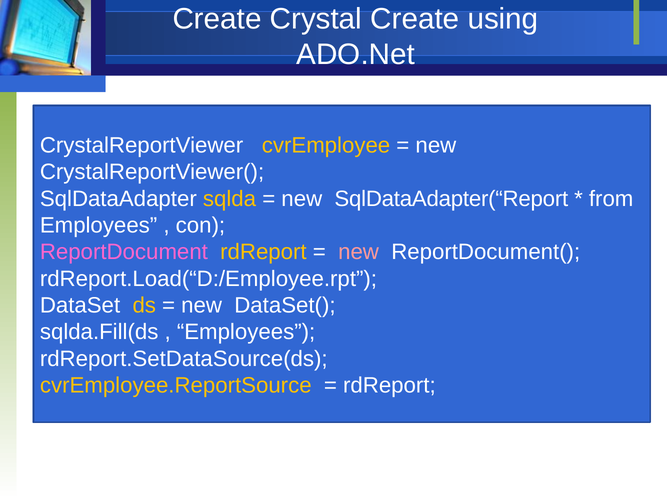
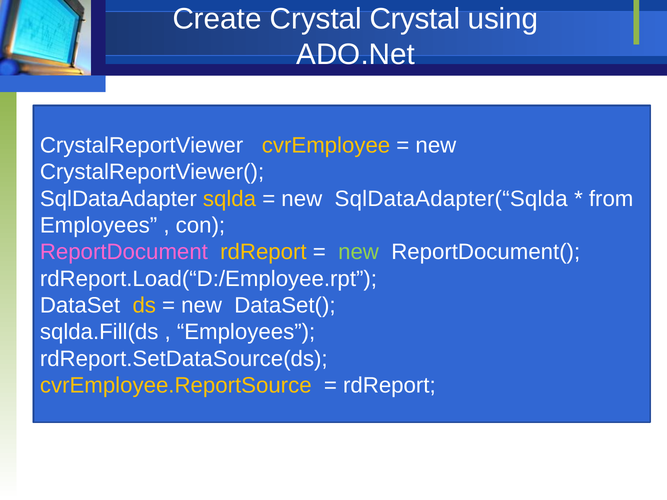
Crystal Create: Create -> Crystal
SqlDataAdapter(“Report: SqlDataAdapter(“Report -> SqlDataAdapter(“Sqlda
new at (359, 252) colour: pink -> light green
